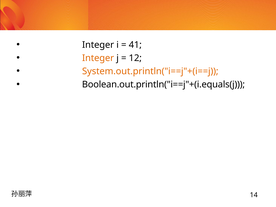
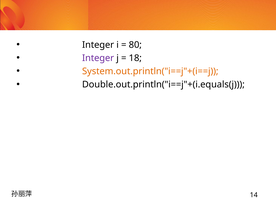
41: 41 -> 80
Integer at (98, 58) colour: orange -> purple
12: 12 -> 18
Boolean.out.println("i==j"+(i.equals(j: Boolean.out.println("i==j"+(i.equals(j -> Double.out.println("i==j"+(i.equals(j
